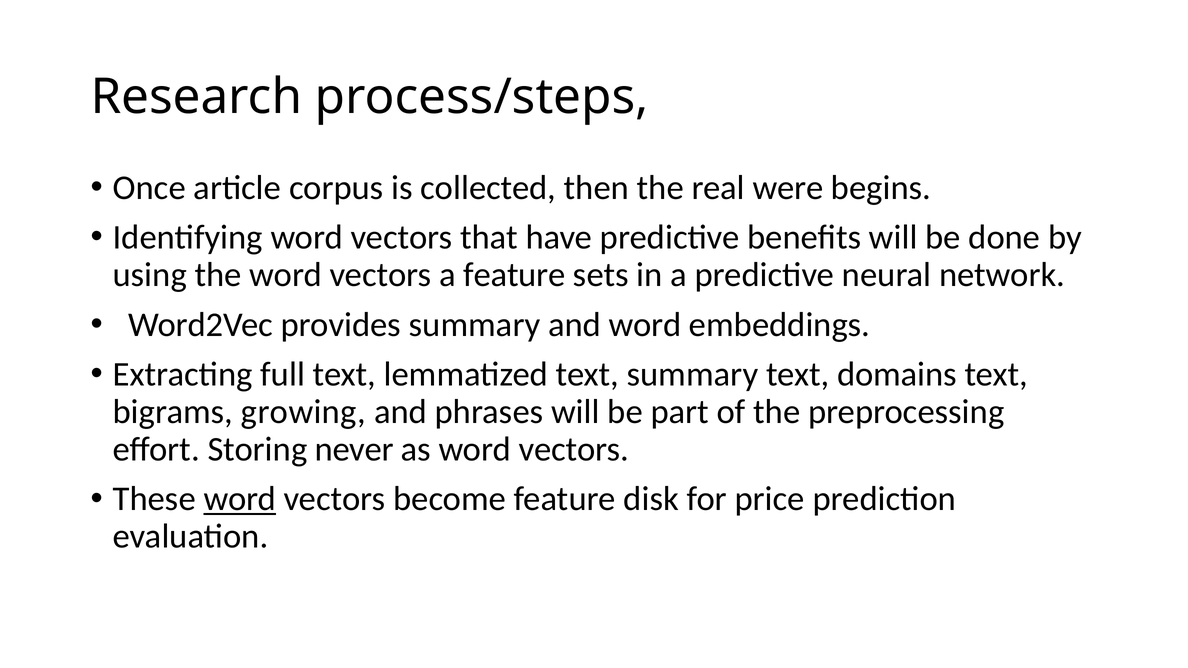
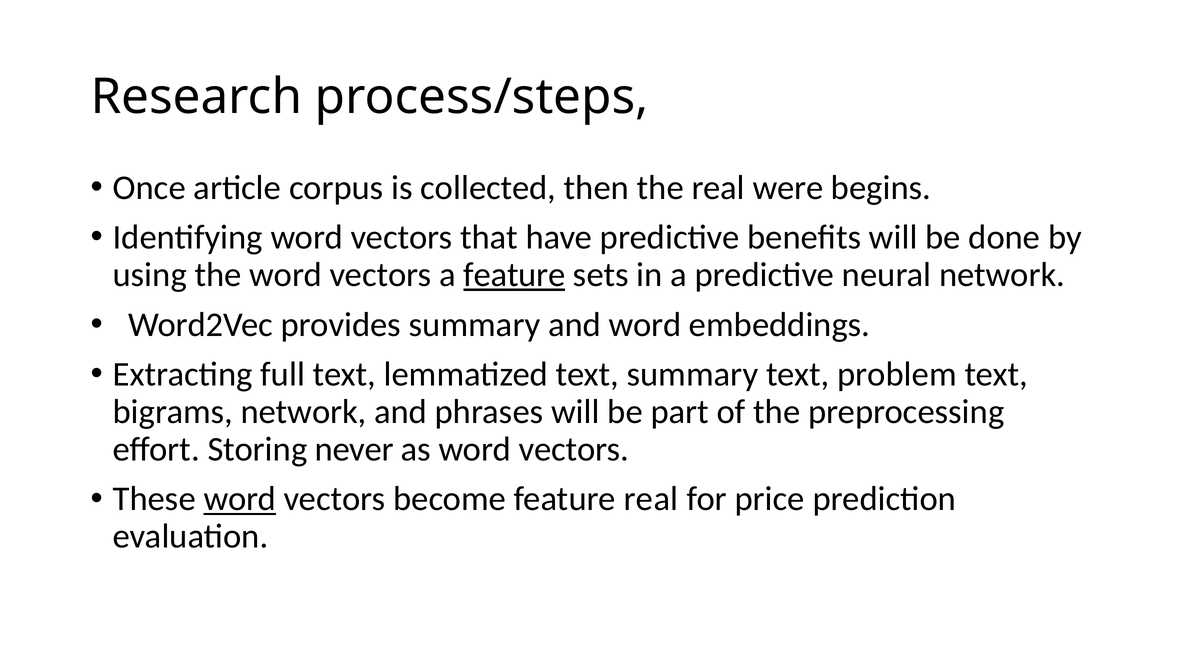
feature at (514, 275) underline: none -> present
domains: domains -> problem
bigrams growing: growing -> network
feature disk: disk -> real
